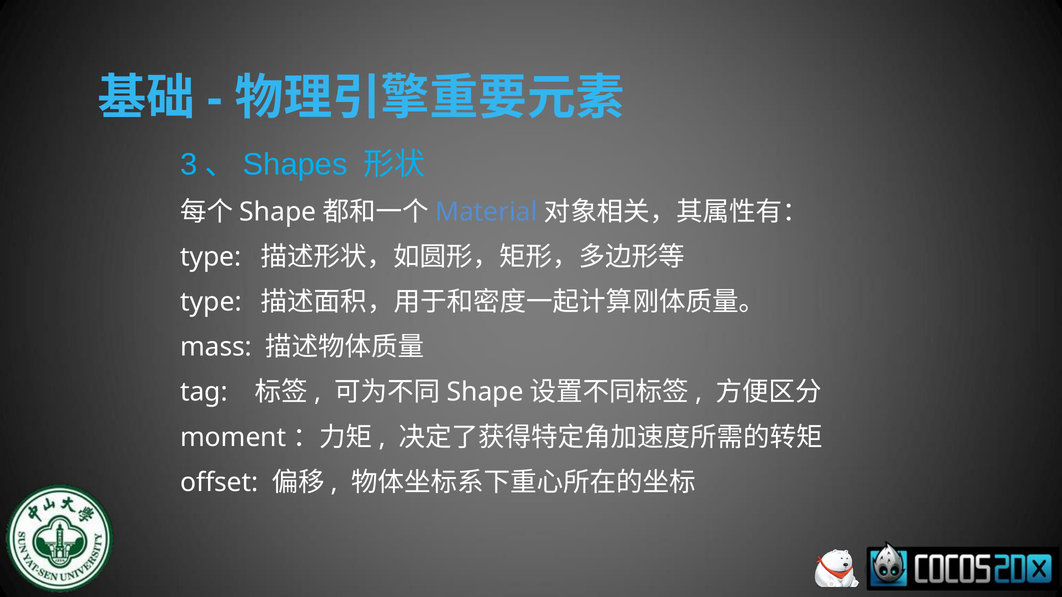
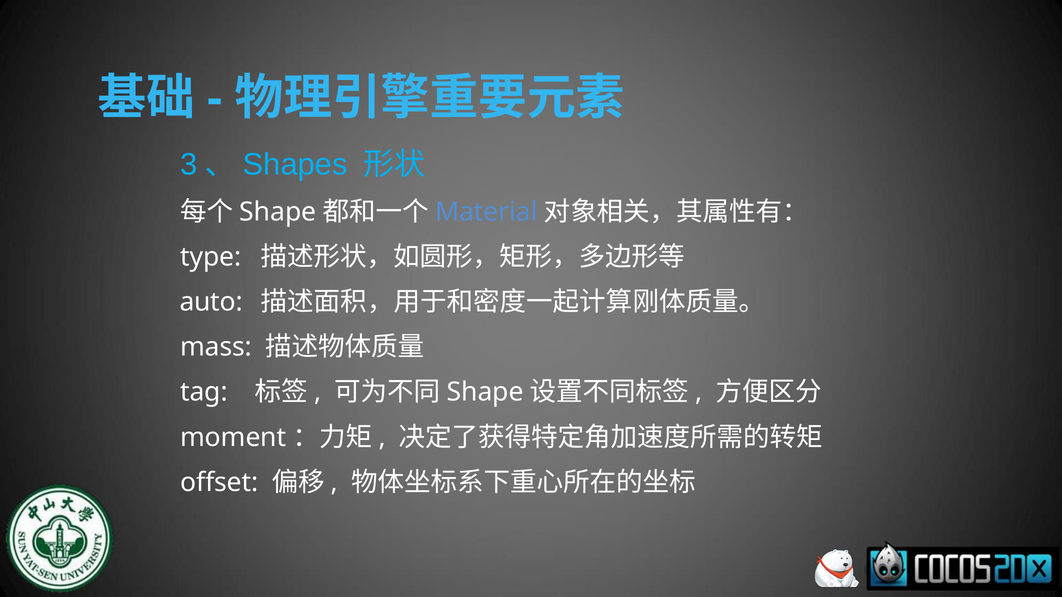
type at (211, 302): type -> auto
